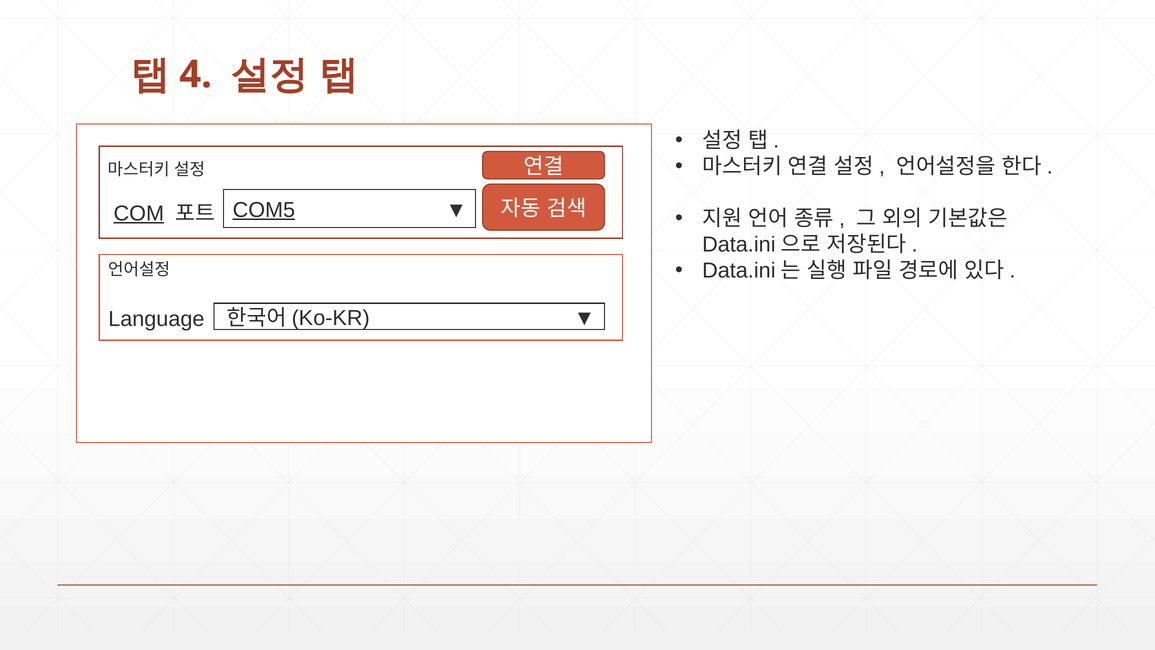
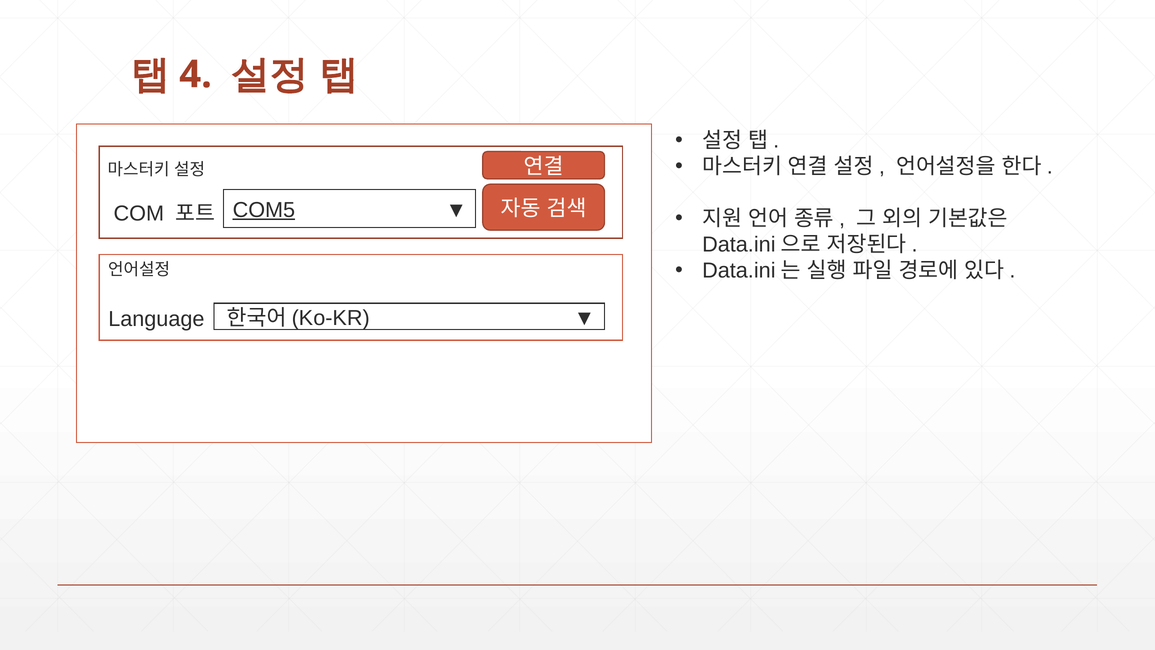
COM underline: present -> none
